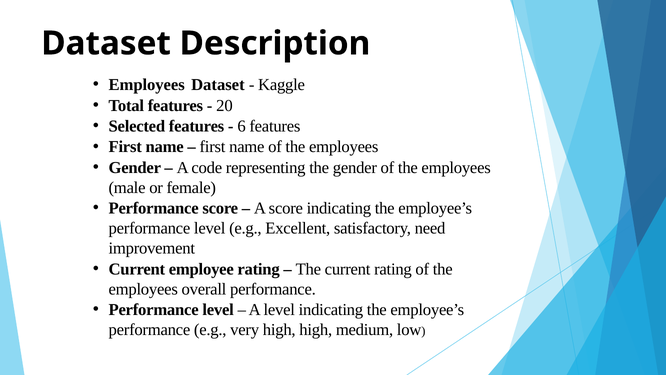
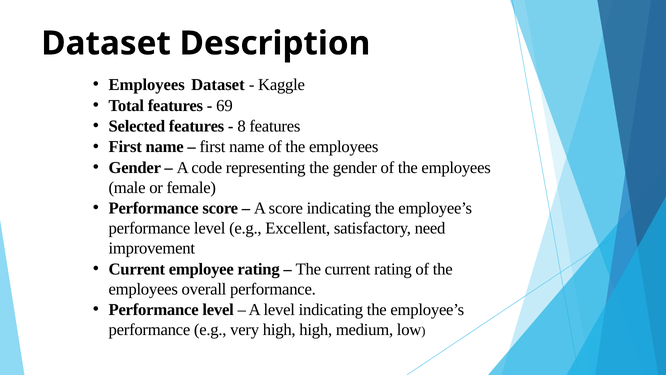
20: 20 -> 69
6: 6 -> 8
